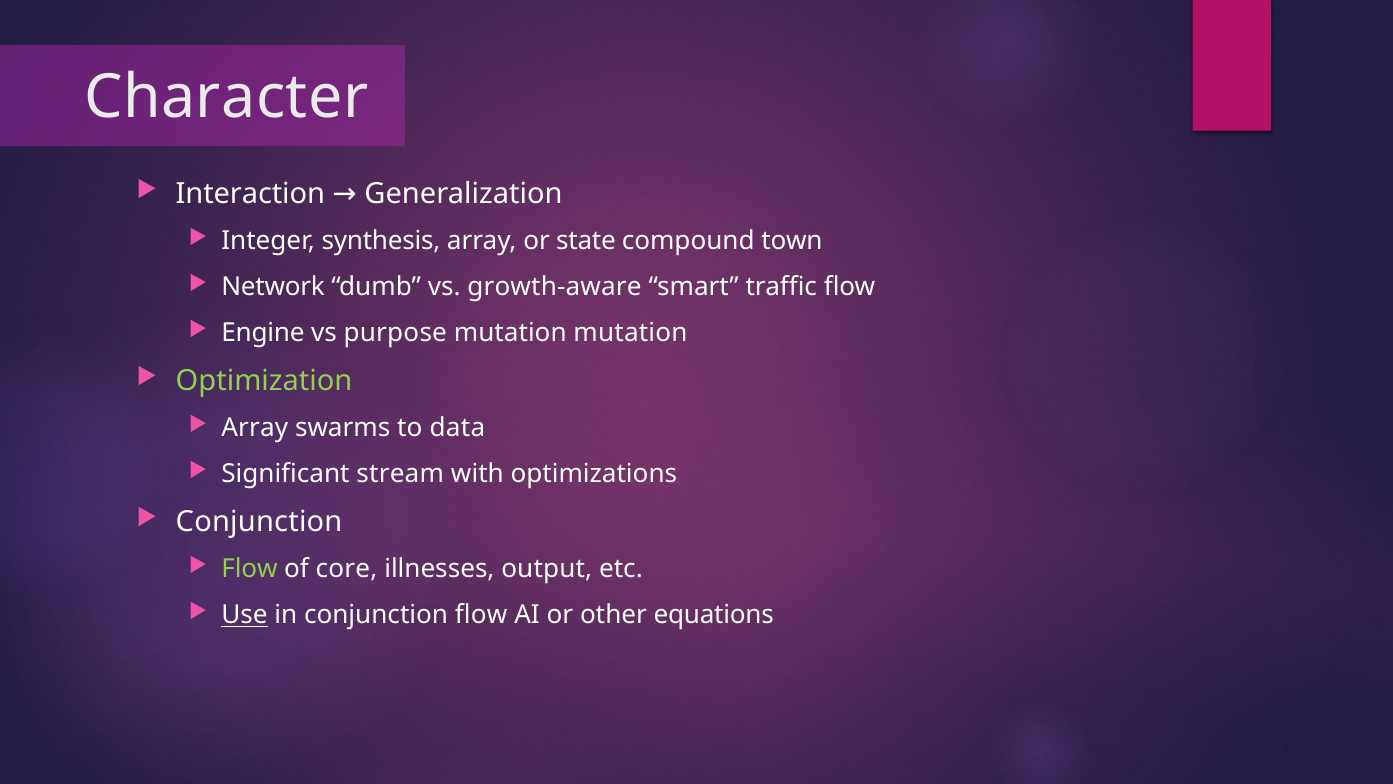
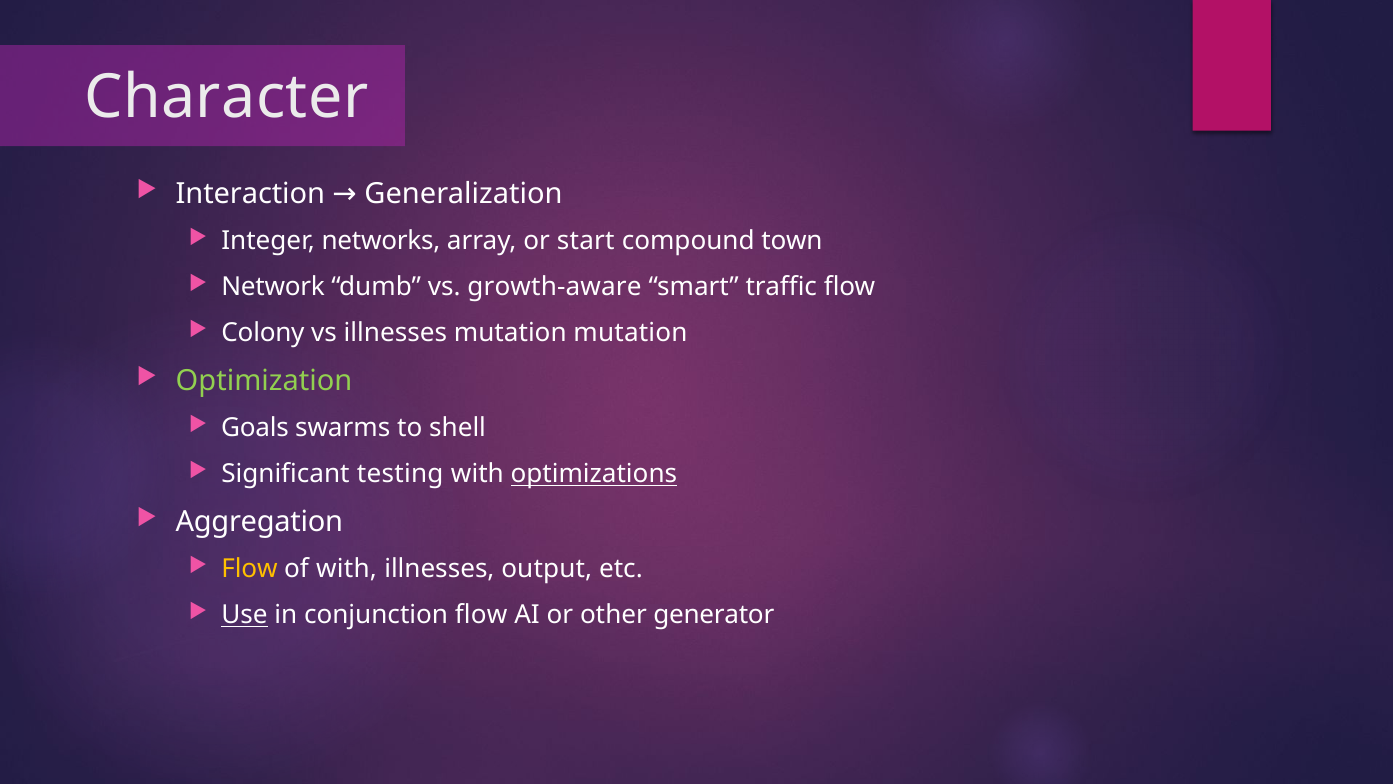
synthesis: synthesis -> networks
state: state -> start
Engine: Engine -> Colony
vs purpose: purpose -> illnesses
Array at (255, 428): Array -> Goals
data: data -> shell
stream: stream -> testing
optimizations underline: none -> present
Conjunction at (259, 522): Conjunction -> Aggregation
Flow at (249, 569) colour: light green -> yellow
of core: core -> with
equations: equations -> generator
